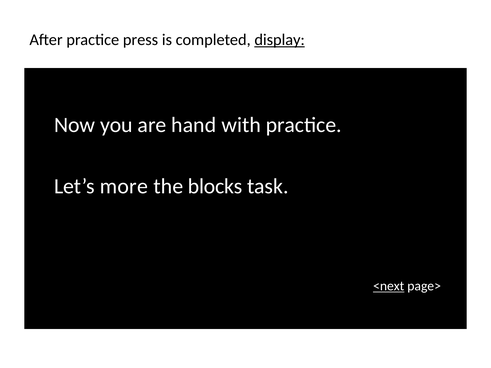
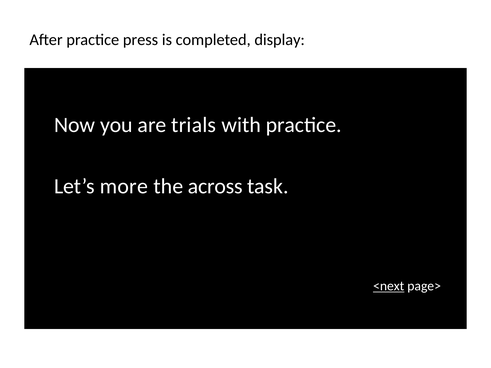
display underline: present -> none
hand: hand -> trials
blocks: blocks -> across
